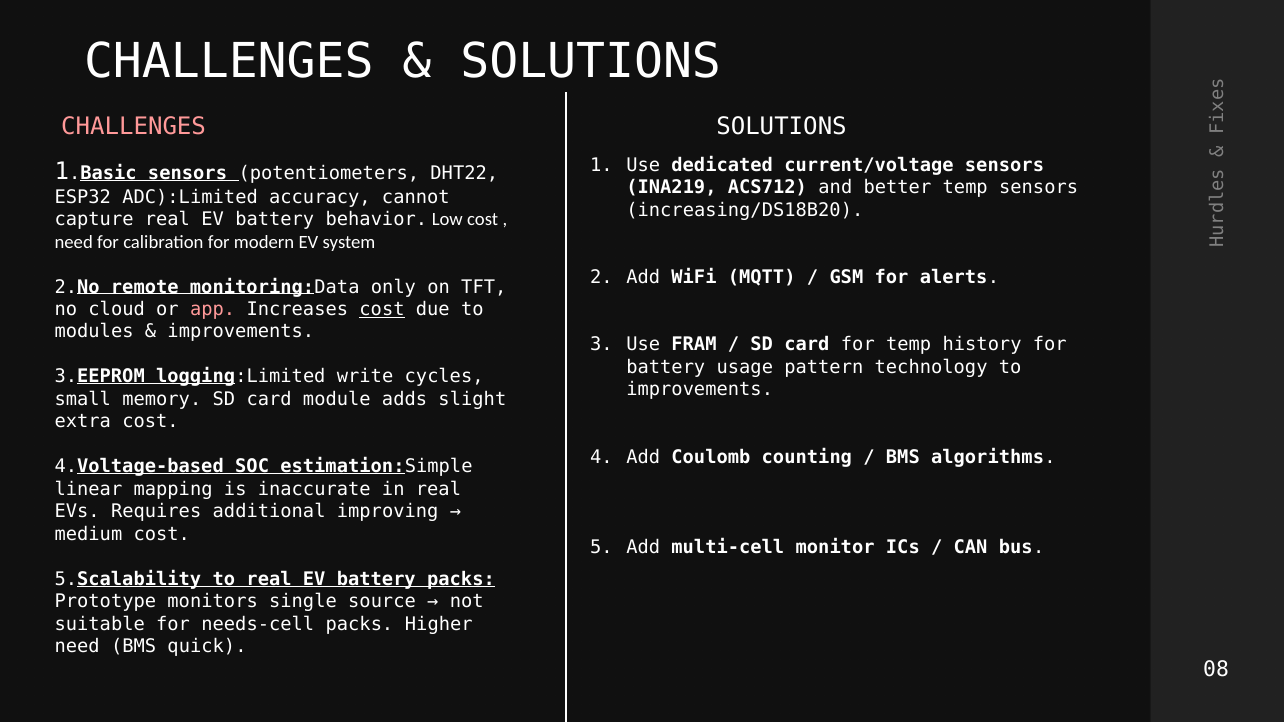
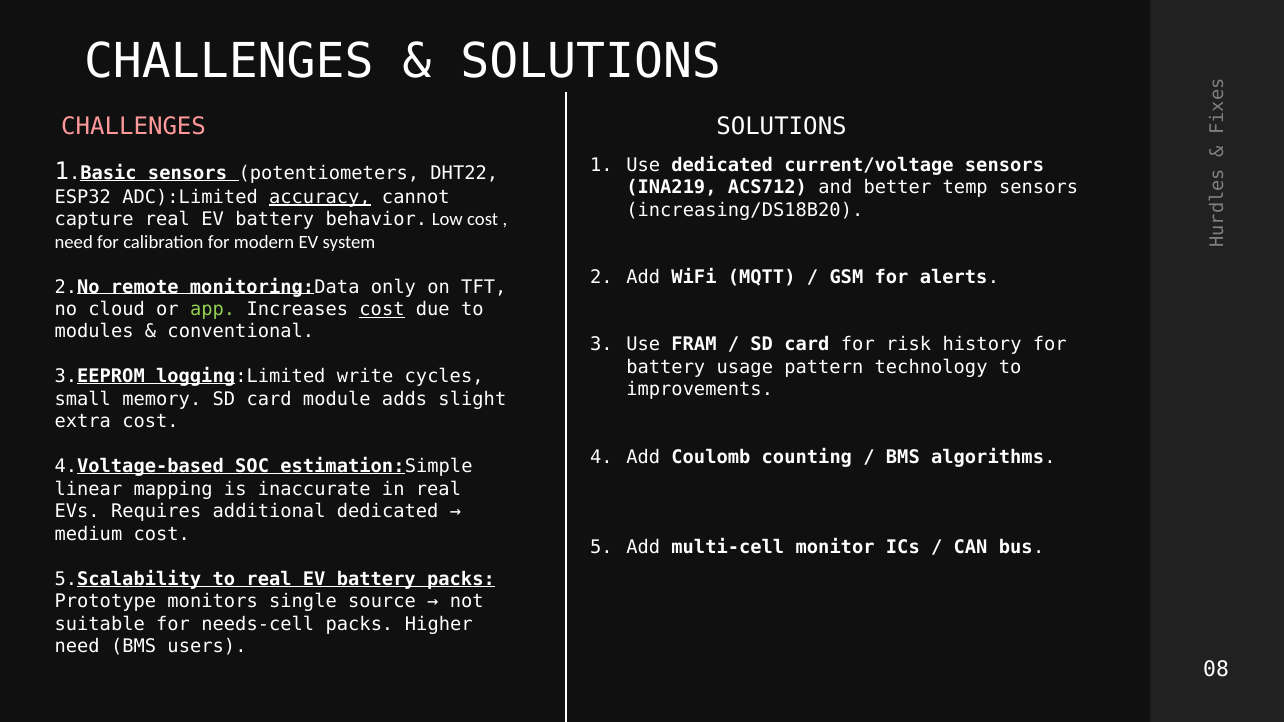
accuracy underline: none -> present
app colour: pink -> light green
improvements at (241, 332): improvements -> conventional
for temp: temp -> risk
additional improving: improving -> dedicated
quick: quick -> users
